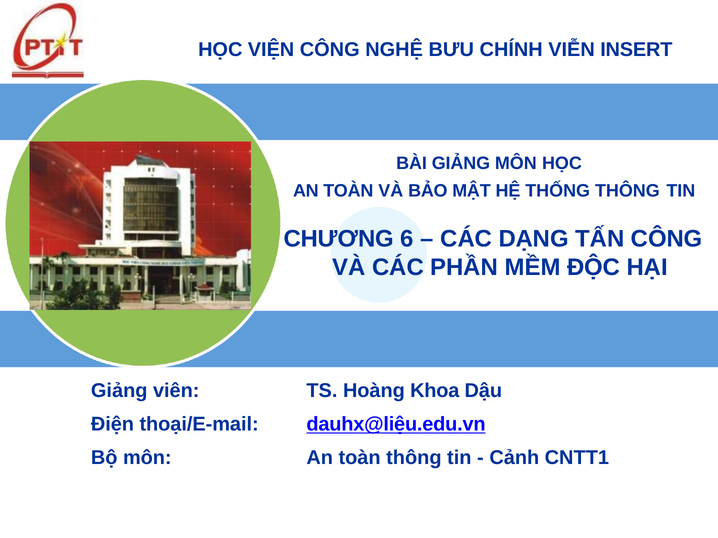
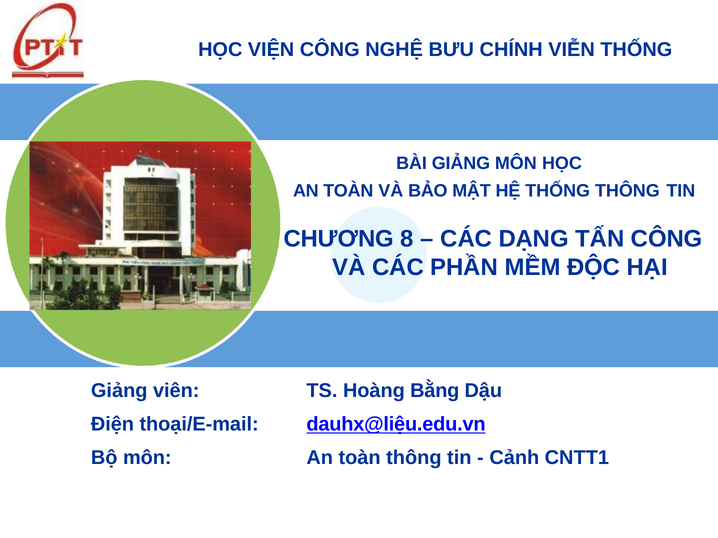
VIỄN INSERT: INSERT -> THỐNG
6: 6 -> 8
Khoa: Khoa -> Bằng
